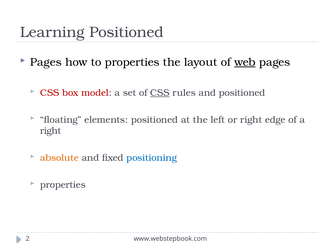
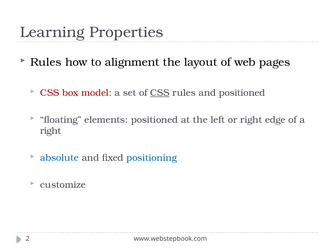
Learning Positioned: Positioned -> Properties
Pages at (46, 62): Pages -> Rules
to properties: properties -> alignment
web underline: present -> none
absolute colour: orange -> blue
properties at (63, 185): properties -> customize
